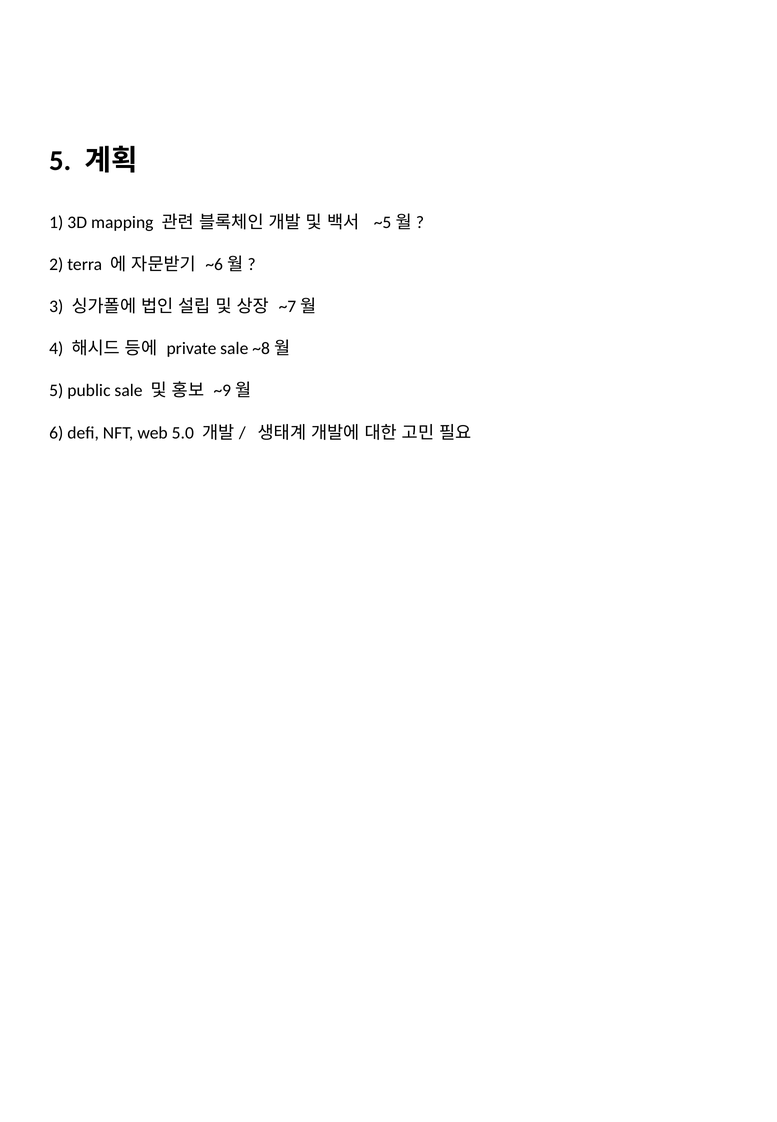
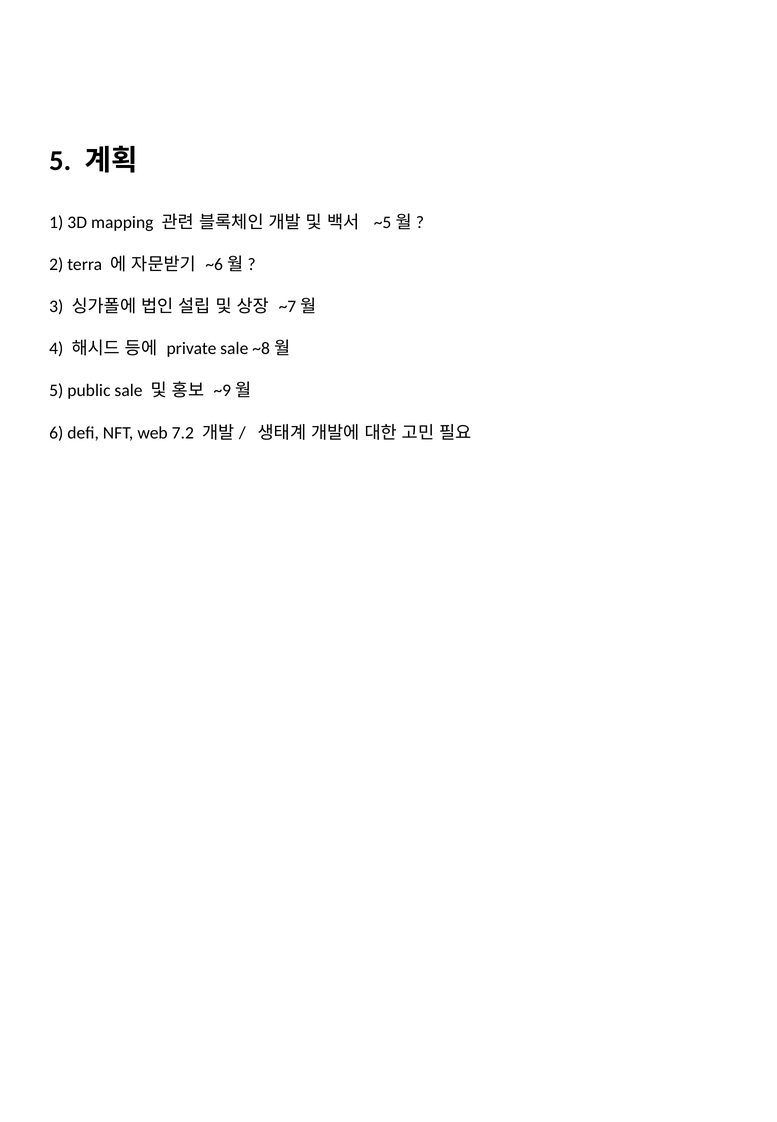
5.0: 5.0 -> 7.2
